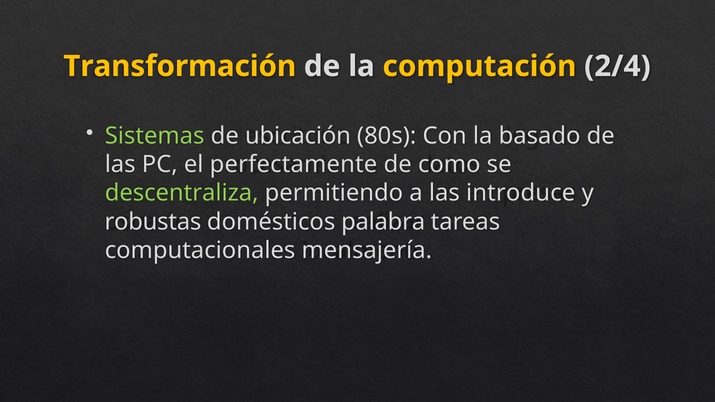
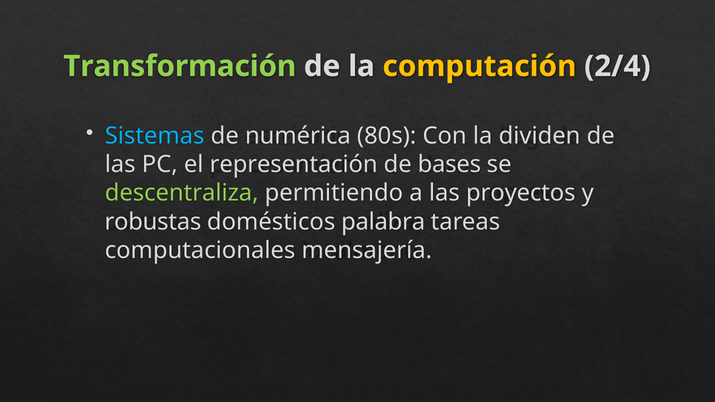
Transformación colour: yellow -> light green
Sistemas colour: light green -> light blue
ubicación: ubicación -> numérica
basado: basado -> dividen
perfectamente: perfectamente -> representación
como: como -> bases
introduce: introduce -> proyectos
